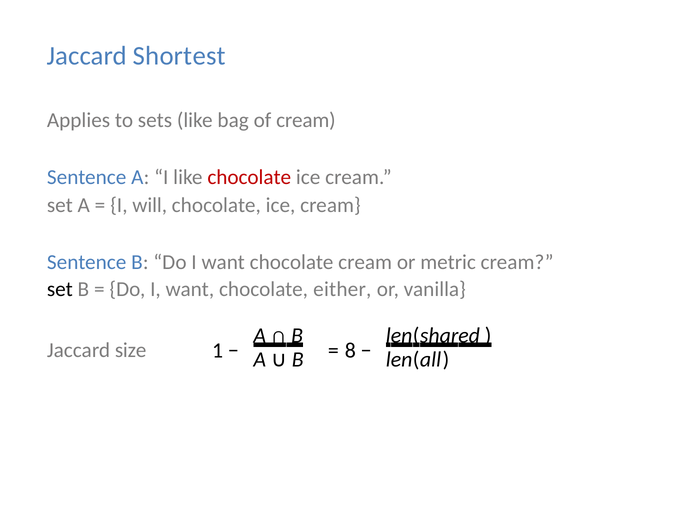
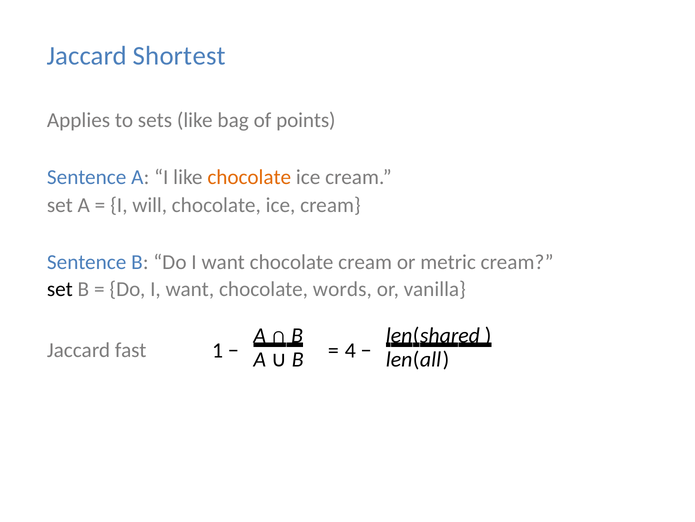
of cream: cream -> points
chocolate at (249, 177) colour: red -> orange
either: either -> words
8: 8 -> 4
size: size -> fast
